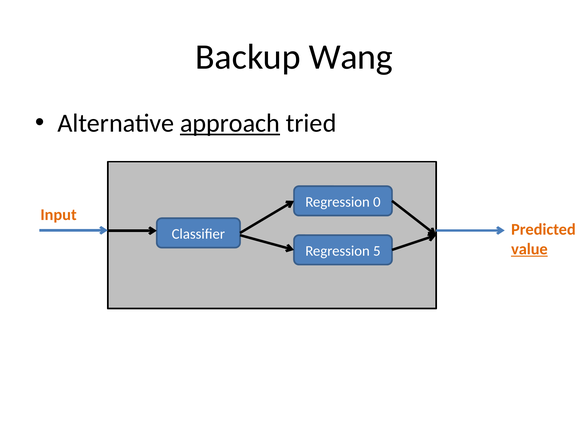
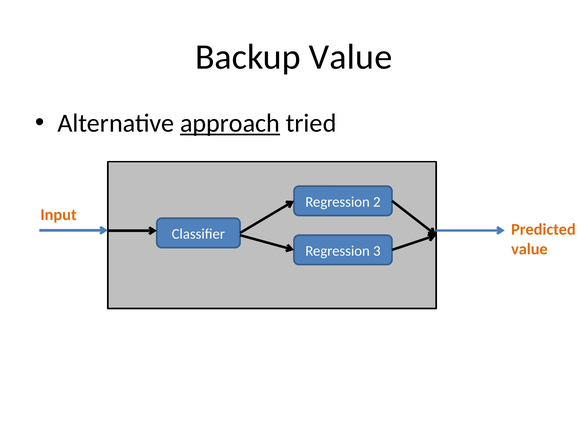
Backup Wang: Wang -> Value
0: 0 -> 2
value at (529, 249) underline: present -> none
5: 5 -> 3
